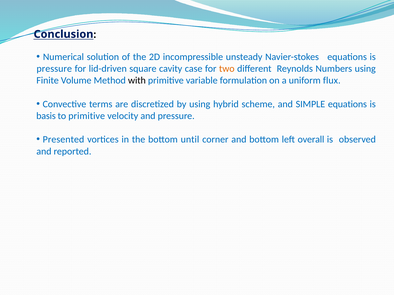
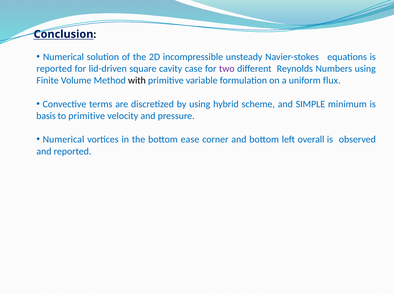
pressure at (54, 69): pressure -> reported
two colour: orange -> purple
SIMPLE equations: equations -> minimum
Presented at (63, 140): Presented -> Numerical
until: until -> ease
